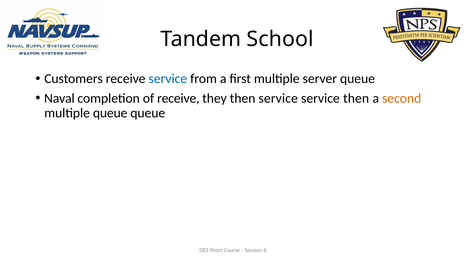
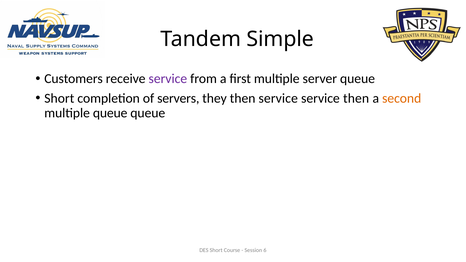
School: School -> Simple
service at (168, 79) colour: blue -> purple
Naval at (59, 98): Naval -> Short
of receive: receive -> servers
